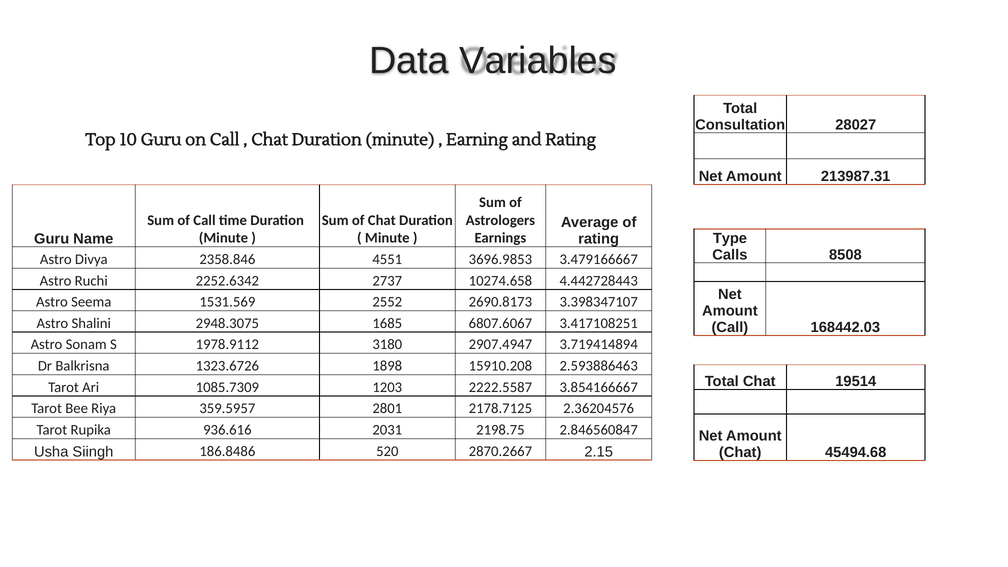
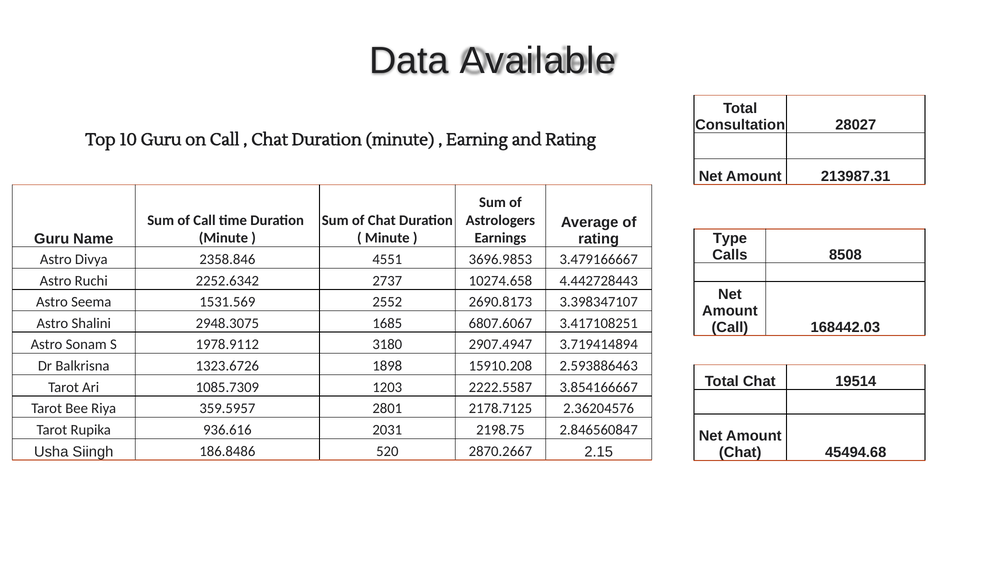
Variables: Variables -> Available
